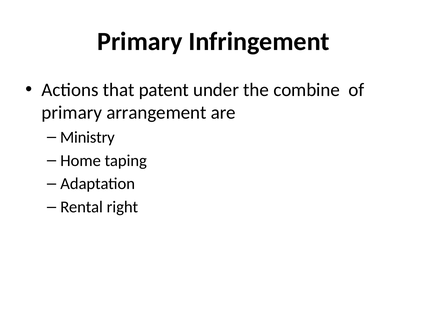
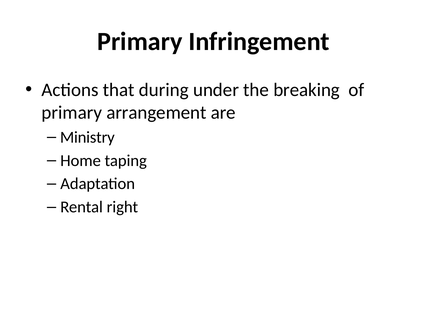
patent: patent -> during
combine: combine -> breaking
